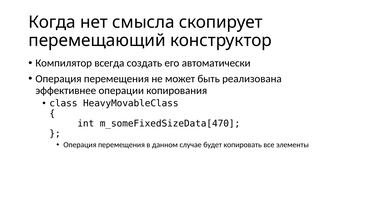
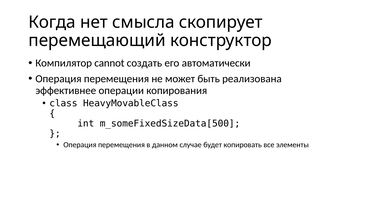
всегда: всегда -> cannot
m_someFixedSizeData[470: m_someFixedSizeData[470 -> m_someFixedSizeData[500
